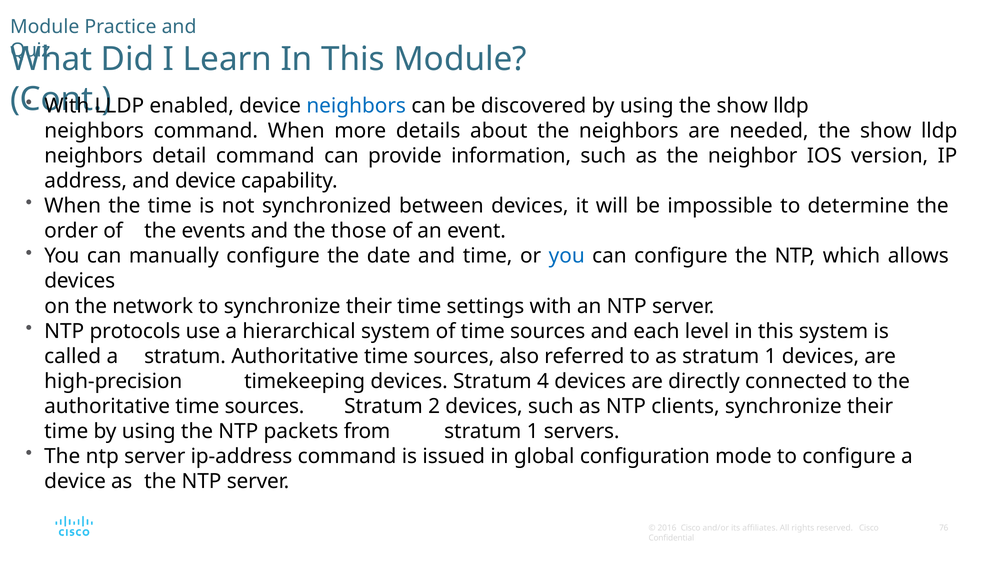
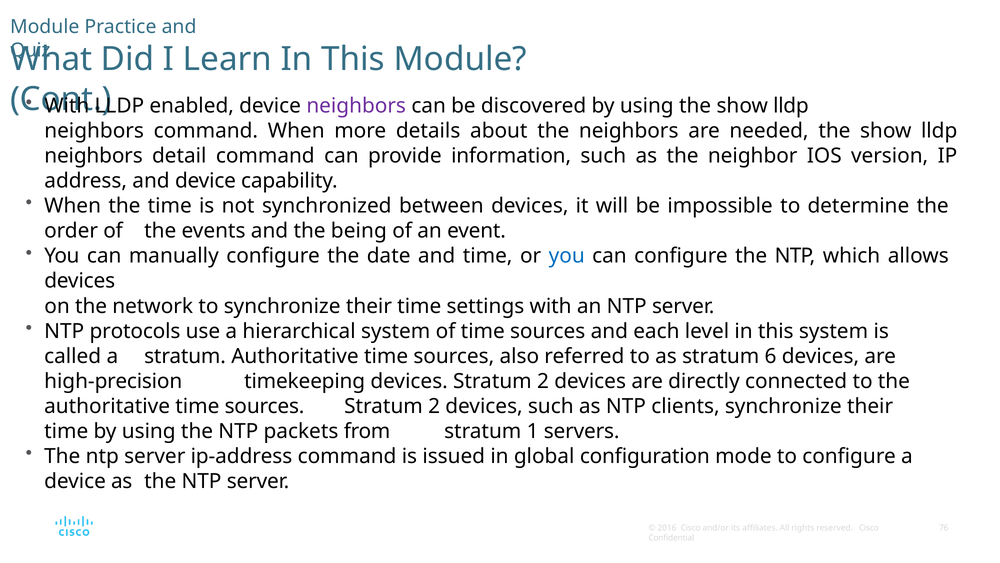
neighbors at (356, 106) colour: blue -> purple
those: those -> being
as stratum 1: 1 -> 6
devices Stratum 4: 4 -> 2
